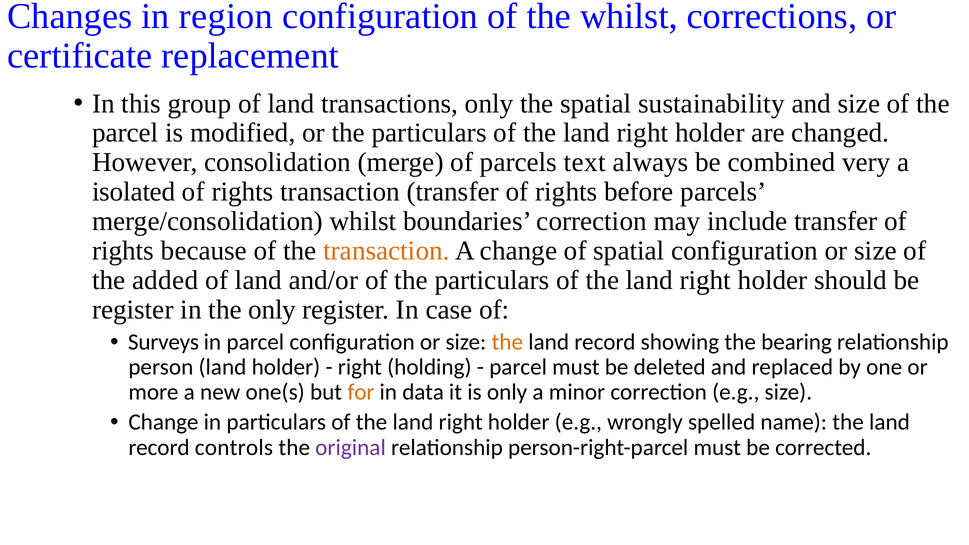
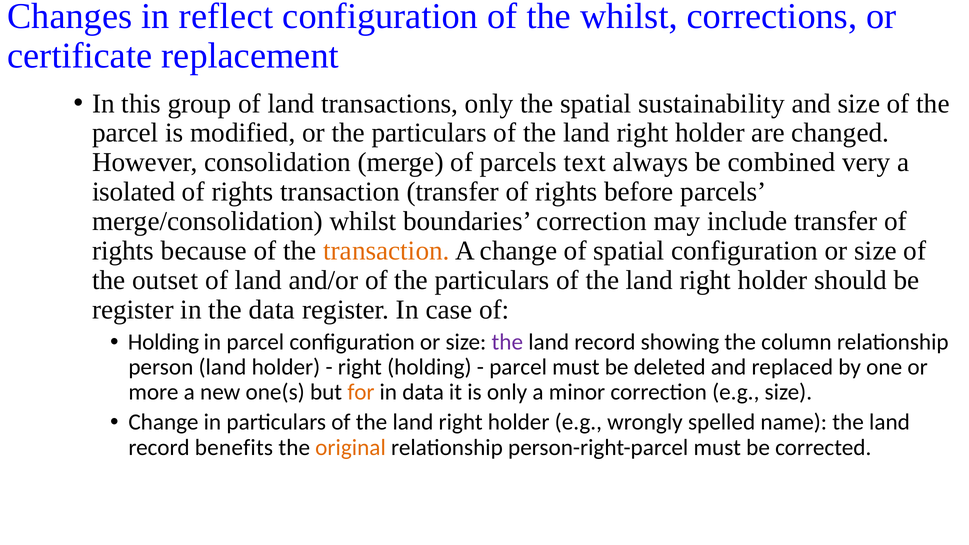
region: region -> reflect
added: added -> outset
the only: only -> data
Surveys at (164, 342): Surveys -> Holding
the at (507, 342) colour: orange -> purple
bearing: bearing -> column
controls: controls -> benefits
original colour: purple -> orange
